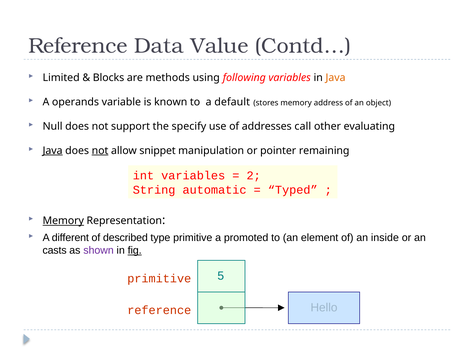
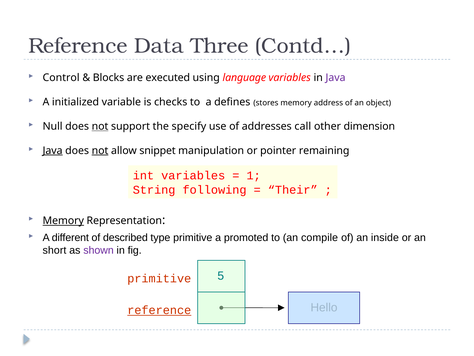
Value: Value -> Three
Limited at (61, 78): Limited -> Control
methods: methods -> executed
following: following -> language
Java at (336, 78) colour: orange -> purple
operands: operands -> initialized
known: known -> checks
default: default -> defines
not at (100, 126) underline: none -> present
evaluating: evaluating -> dimension
2: 2 -> 1
automatic: automatic -> following
Typed: Typed -> Their
element: element -> compile
casts: casts -> short
fig underline: present -> none
reference at (159, 310) underline: none -> present
